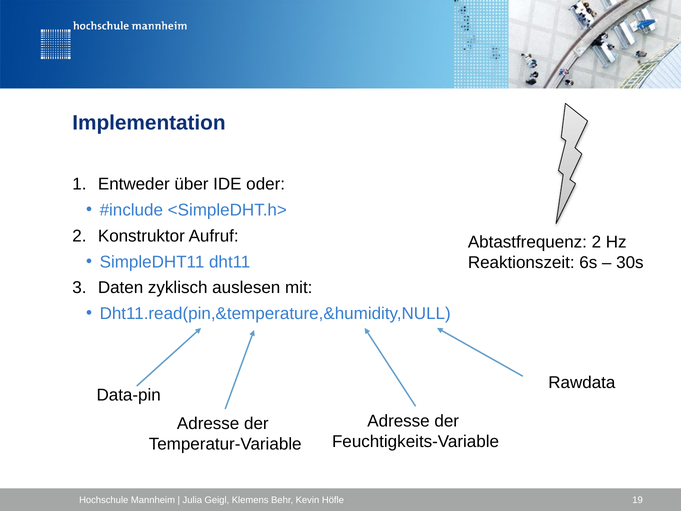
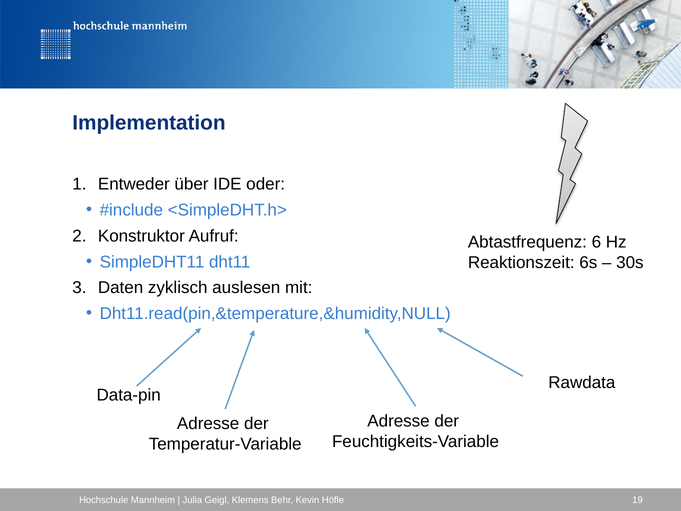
Abtastfrequenz 2: 2 -> 6
